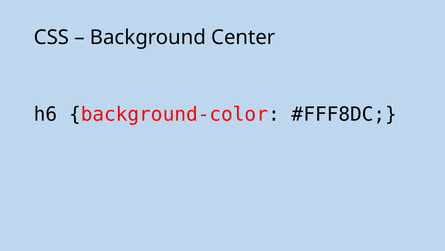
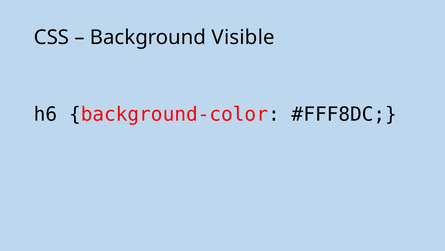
Center: Center -> Visible
